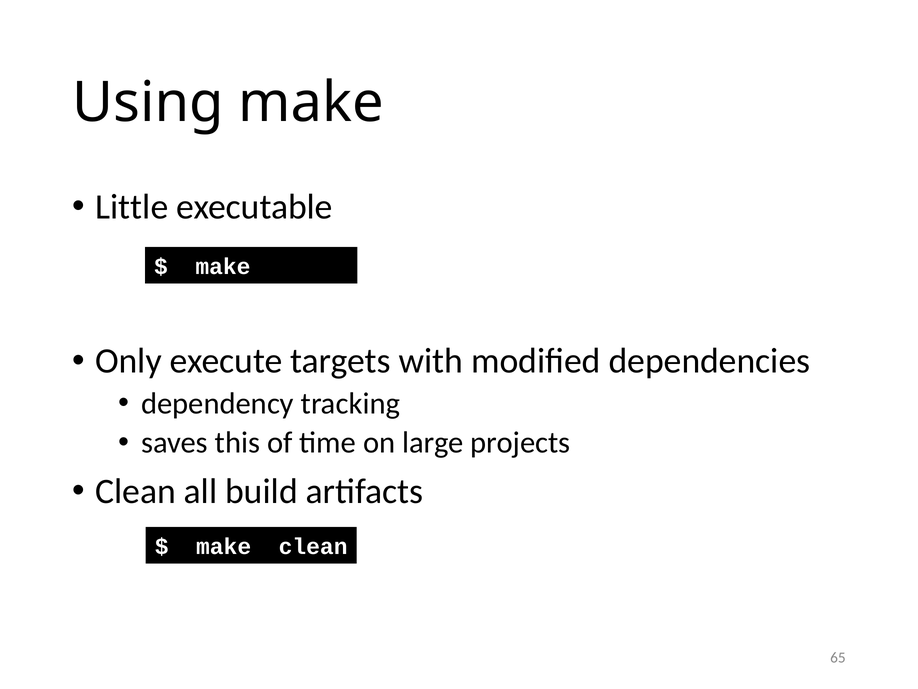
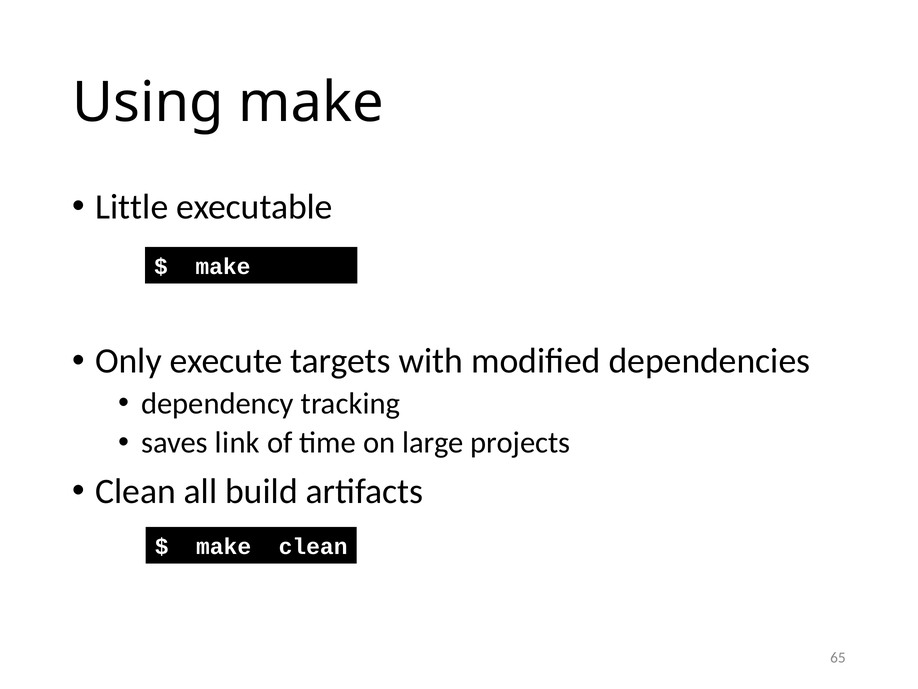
this: this -> link
